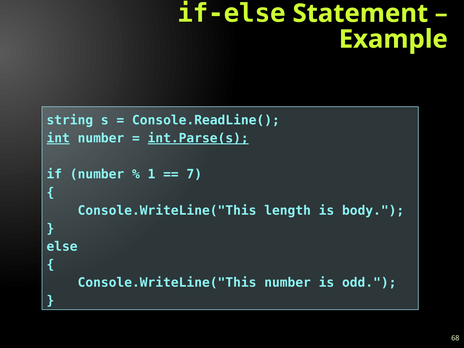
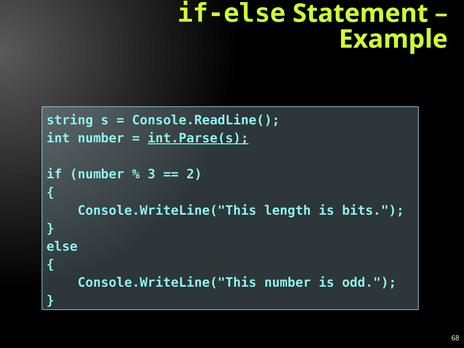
int underline: present -> none
1: 1 -> 3
7: 7 -> 2
body: body -> bits
